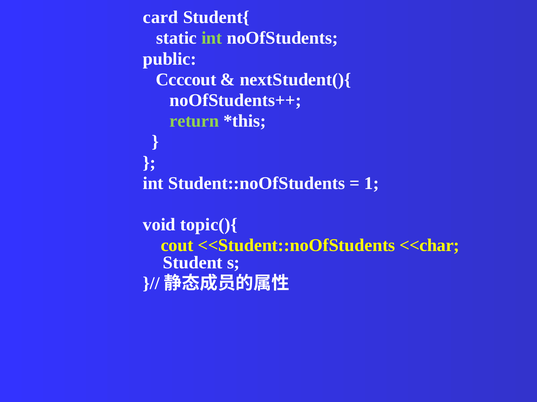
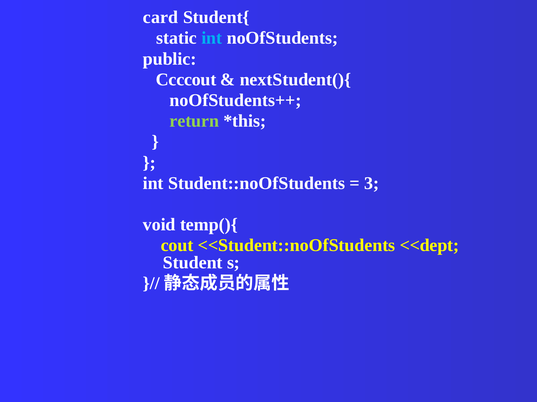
int at (212, 38) colour: light green -> light blue
1: 1 -> 3
topic(){: topic(){ -> temp(){
<<char: <<char -> <<dept
